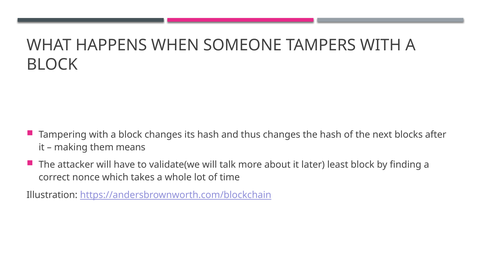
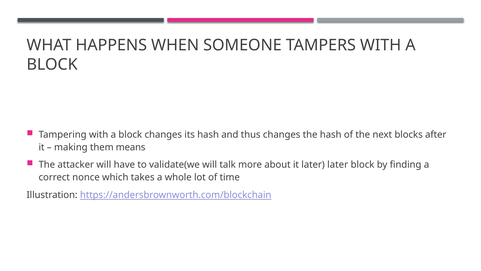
later least: least -> later
